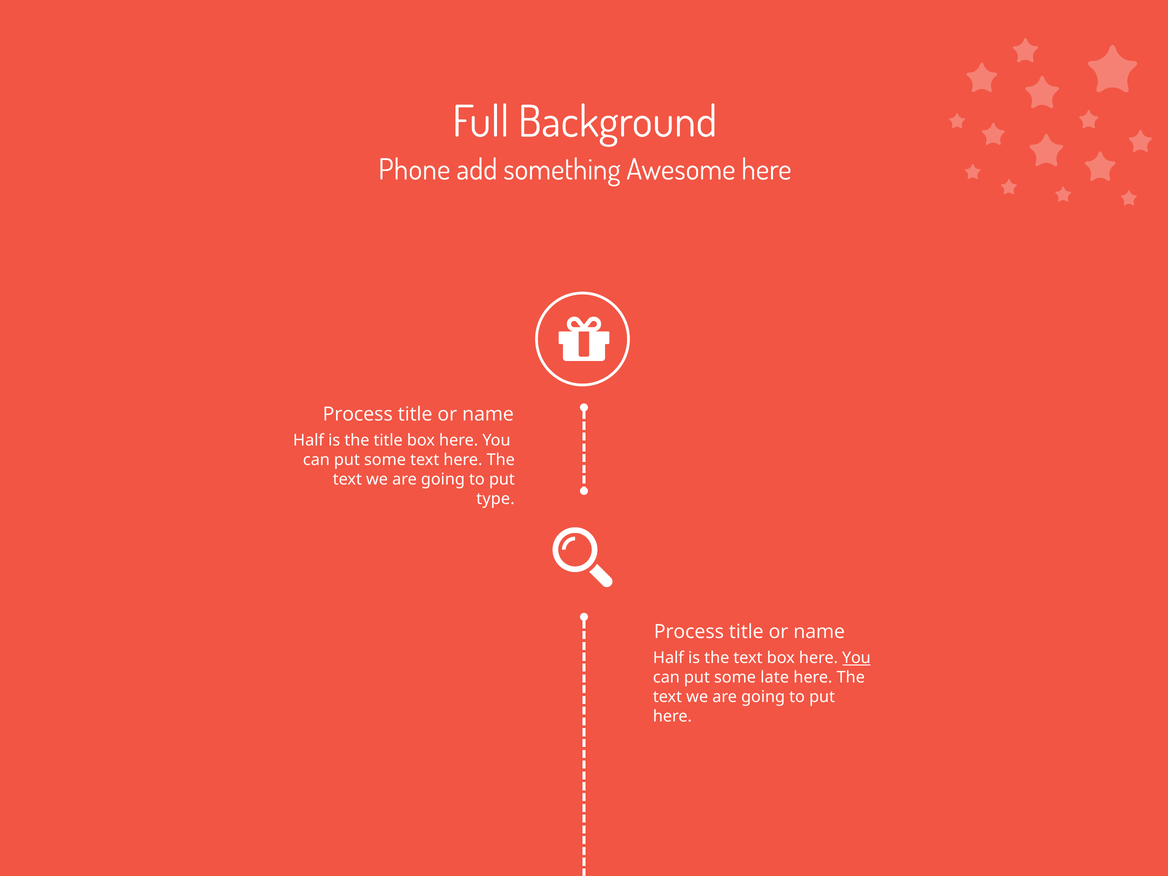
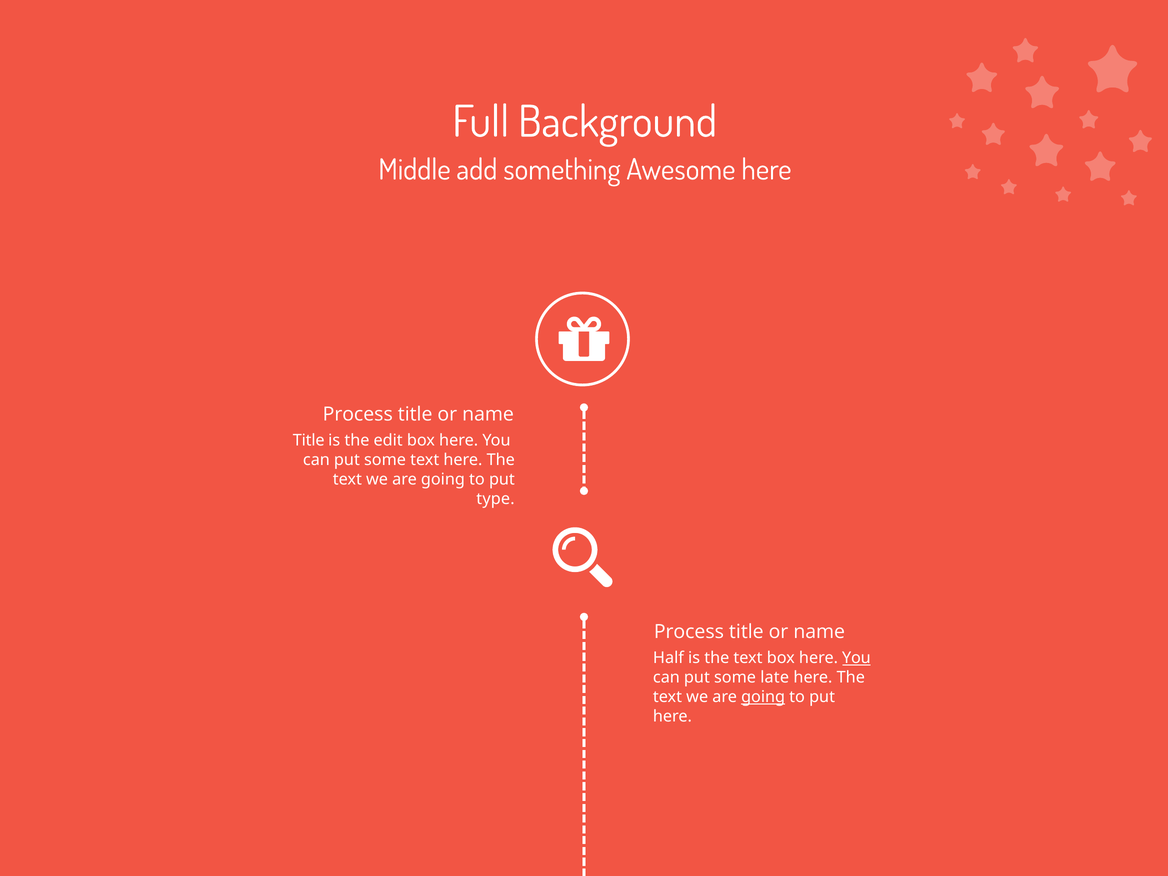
Phone: Phone -> Middle
Half at (309, 441): Half -> Title
the title: title -> edit
going at (763, 697) underline: none -> present
